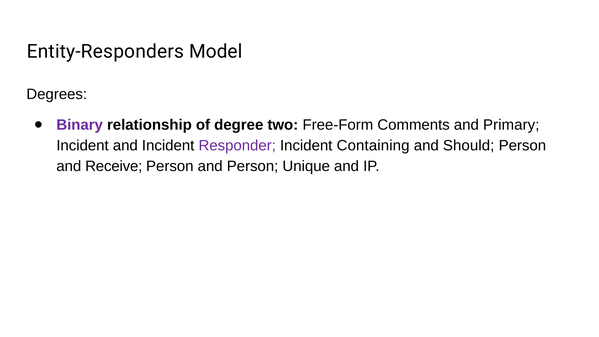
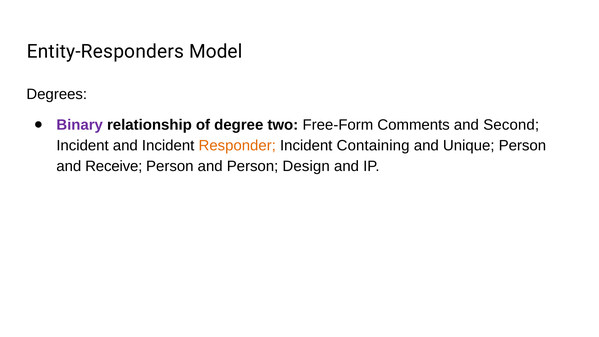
Primary: Primary -> Second
Responder colour: purple -> orange
Should: Should -> Unique
Unique: Unique -> Design
